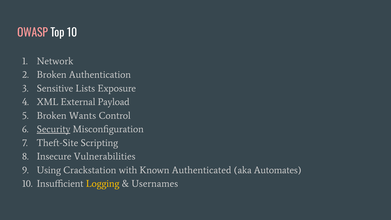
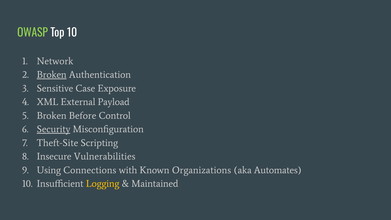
OWASP colour: pink -> light green
Broken at (52, 75) underline: none -> present
Lists: Lists -> Case
Wants: Wants -> Before
Crackstation: Crackstation -> Connections
Authenticated: Authenticated -> Organizations
Usernames: Usernames -> Maintained
